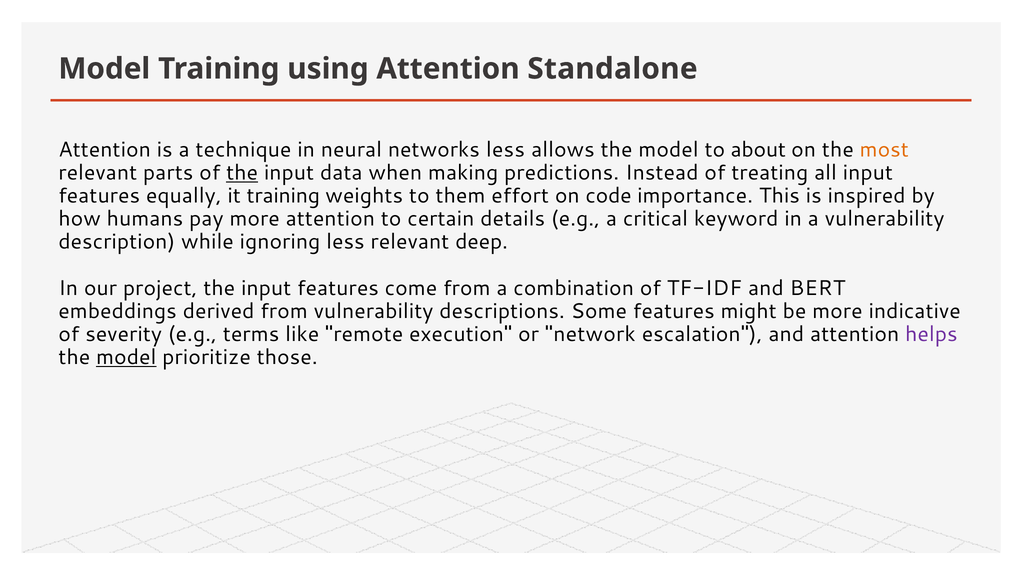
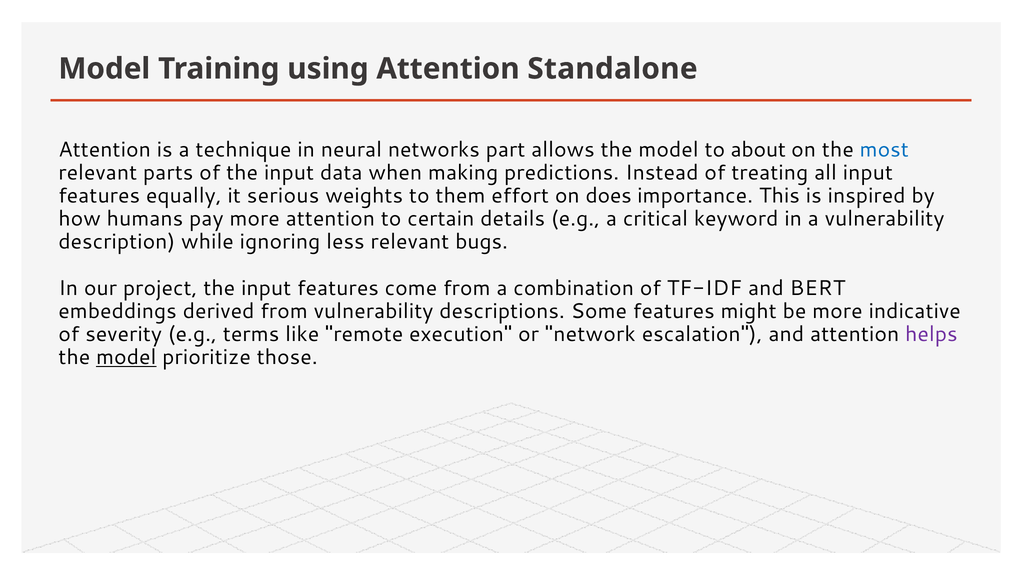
networks less: less -> part
most colour: orange -> blue
the at (242, 173) underline: present -> none
it training: training -> serious
code: code -> does
deep: deep -> bugs
